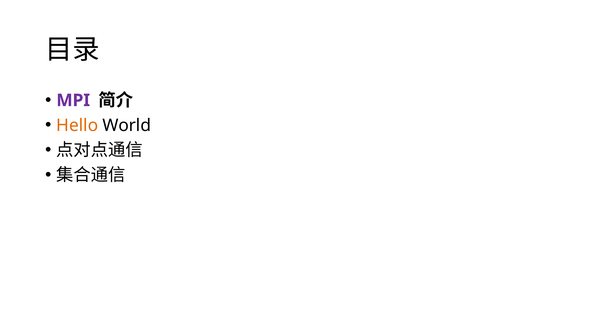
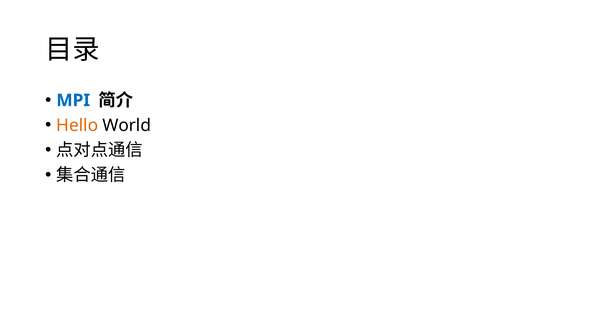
MPI colour: purple -> blue
